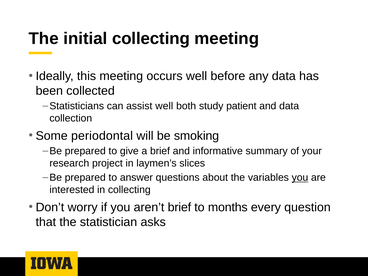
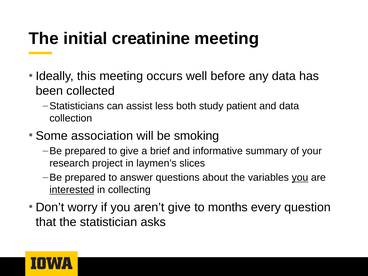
initial collecting: collecting -> creatinine
assist well: well -> less
periodontal: periodontal -> association
interested underline: none -> present
aren’t brief: brief -> give
